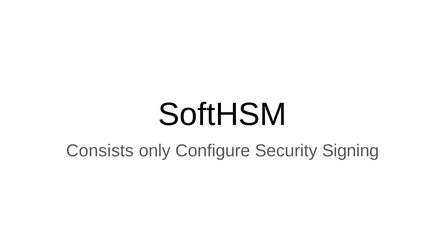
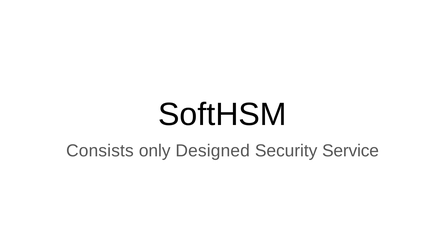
Configure: Configure -> Designed
Signing: Signing -> Service
